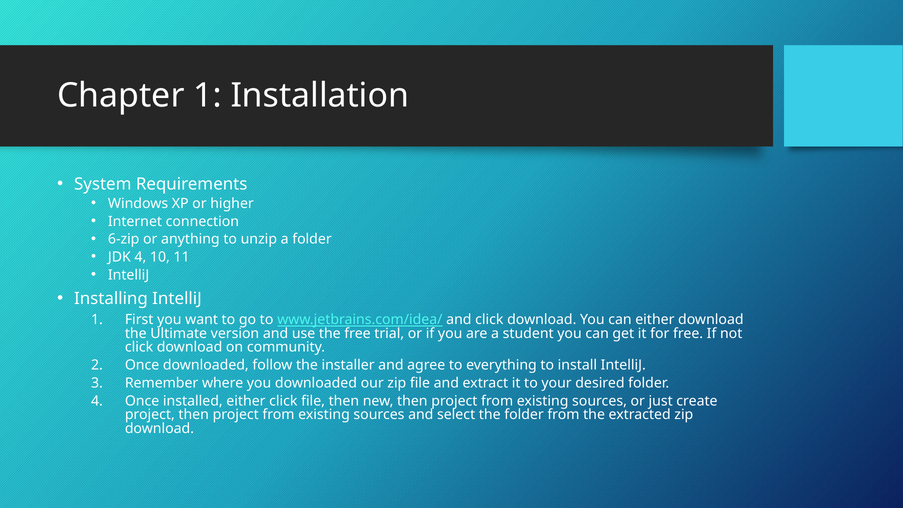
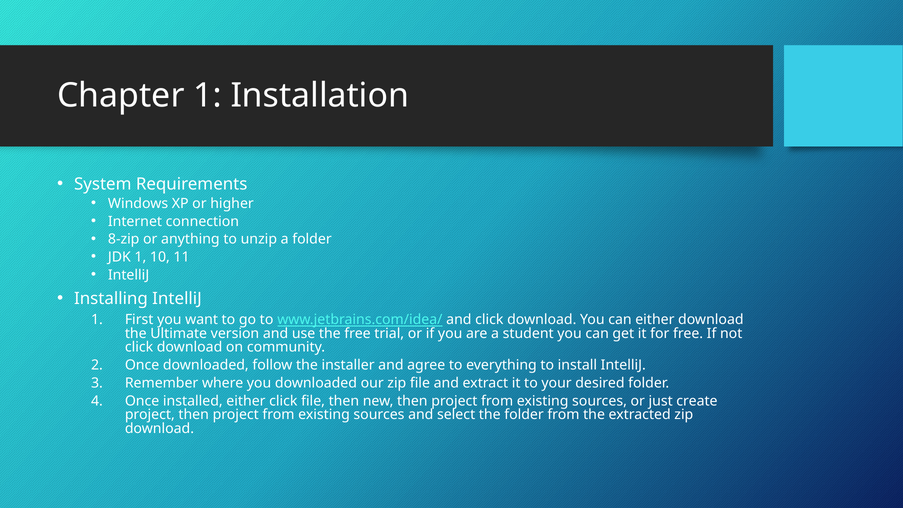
6-zip: 6-zip -> 8-zip
JDK 4: 4 -> 1
